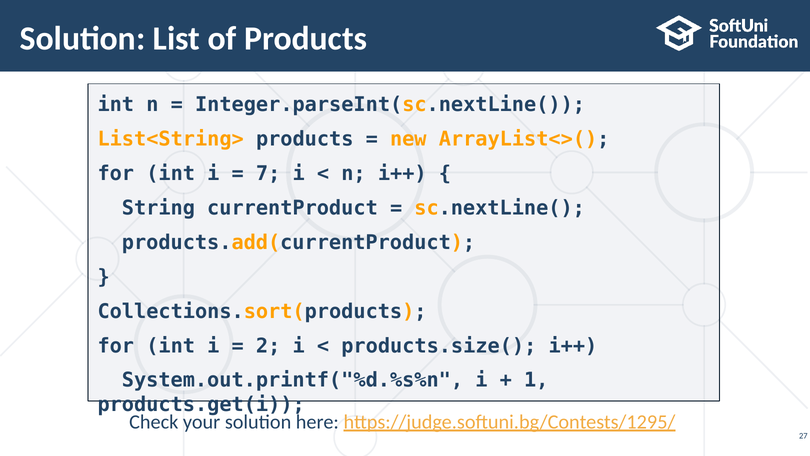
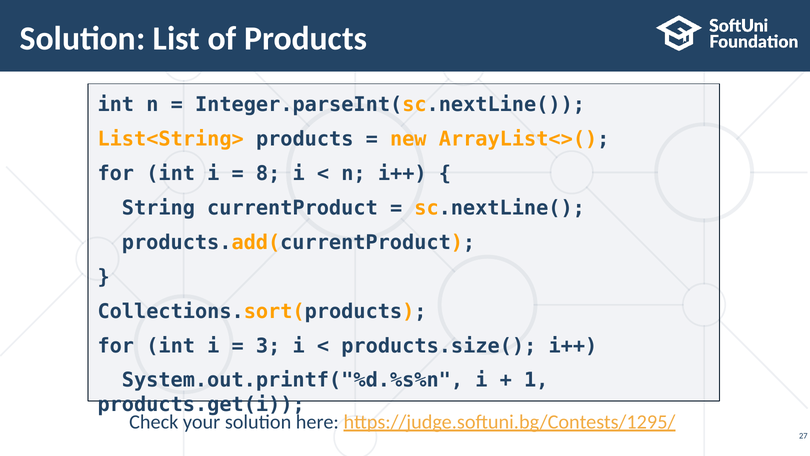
7: 7 -> 8
2: 2 -> 3
